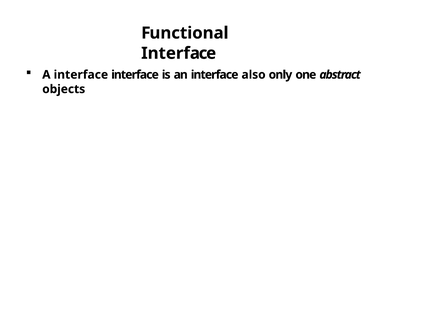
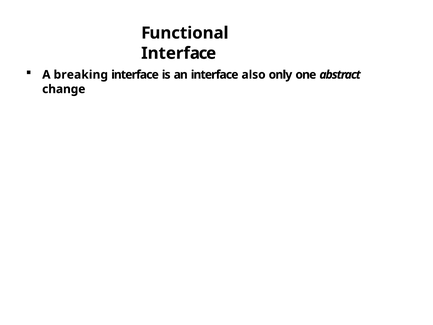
A interface: interface -> breaking
objects: objects -> change
